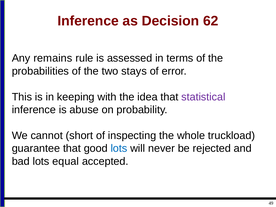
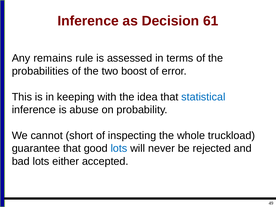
62: 62 -> 61
stays: stays -> boost
statistical colour: purple -> blue
equal: equal -> either
